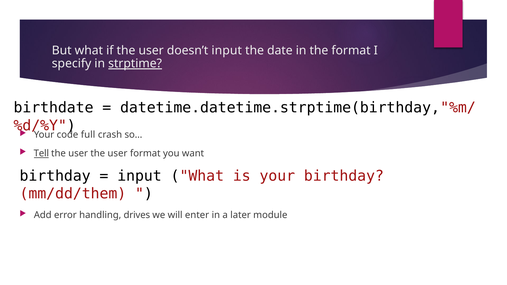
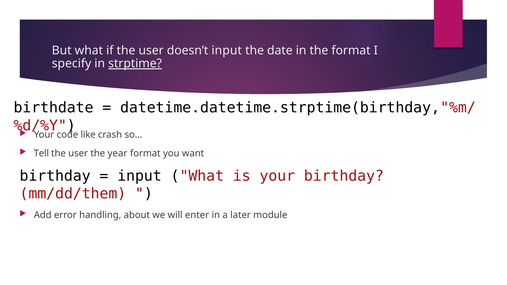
full: full -> like
Tell underline: present -> none
user the user: user -> year
drives: drives -> about
